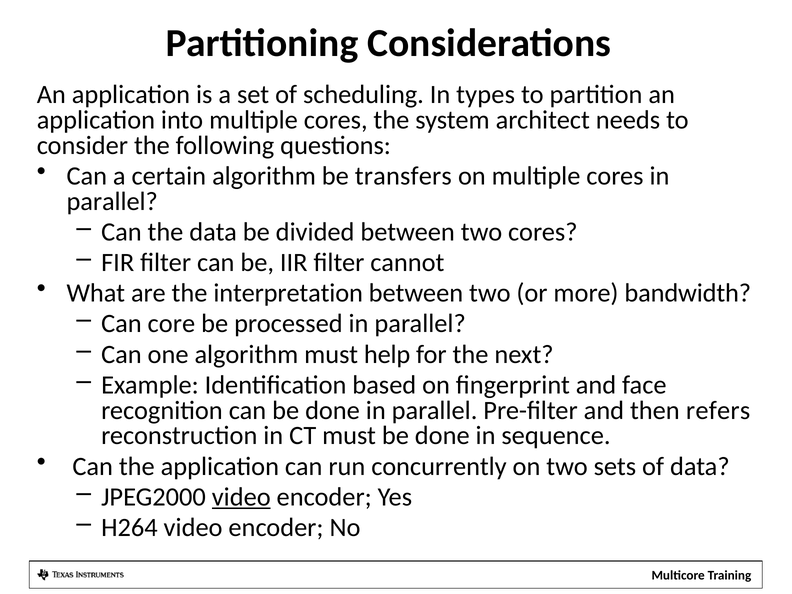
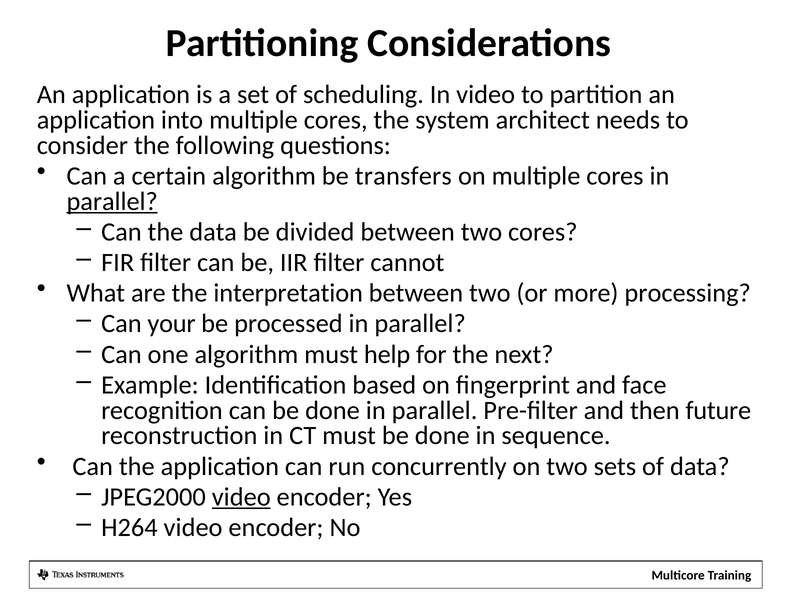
In types: types -> video
parallel at (112, 201) underline: none -> present
bandwidth: bandwidth -> processing
core: core -> your
refers: refers -> future
